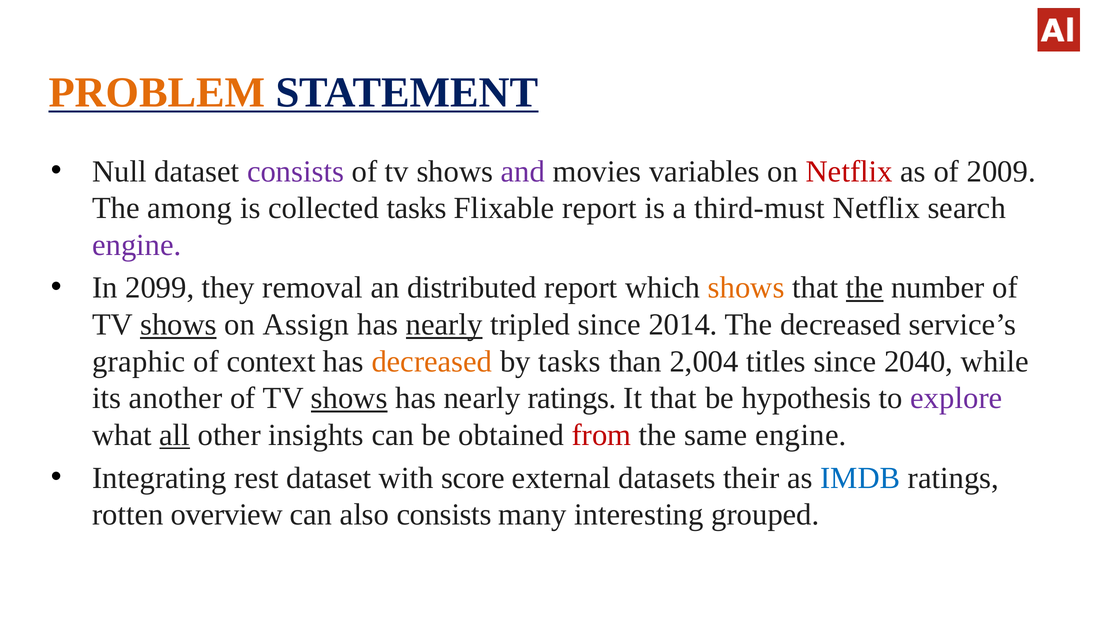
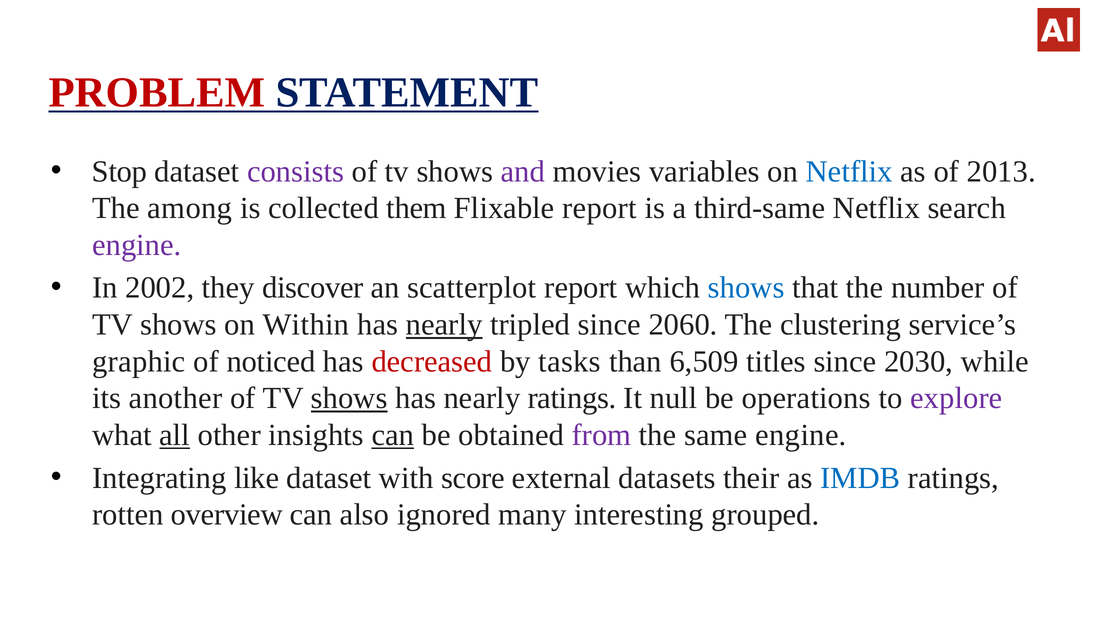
PROBLEM colour: orange -> red
Null: Null -> Stop
Netflix at (849, 171) colour: red -> blue
2009: 2009 -> 2013
collected tasks: tasks -> them
third-must: third-must -> third-same
2099: 2099 -> 2002
removal: removal -> discover
distributed: distributed -> scatterplot
shows at (746, 288) colour: orange -> blue
the at (865, 288) underline: present -> none
shows at (178, 324) underline: present -> none
Assign: Assign -> Within
2014: 2014 -> 2060
The decreased: decreased -> clustering
context: context -> noticed
decreased at (432, 361) colour: orange -> red
2,004: 2,004 -> 6,509
2040: 2040 -> 2030
It that: that -> null
hypothesis: hypothesis -> operations
can at (393, 435) underline: none -> present
from colour: red -> purple
rest: rest -> like
also consists: consists -> ignored
